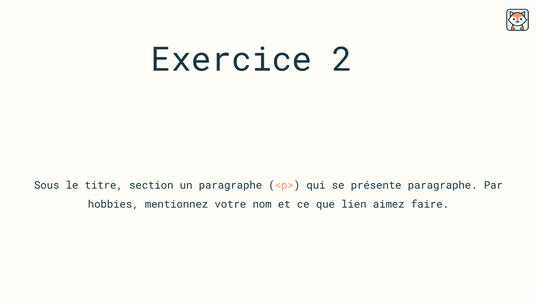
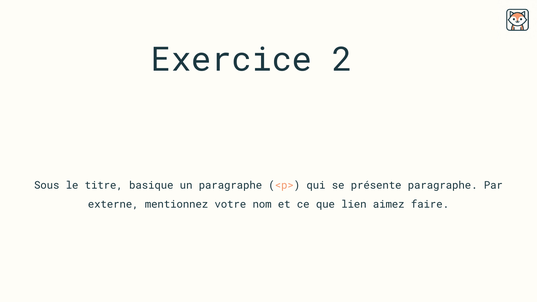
section: section -> basique
hobbies: hobbies -> externe
